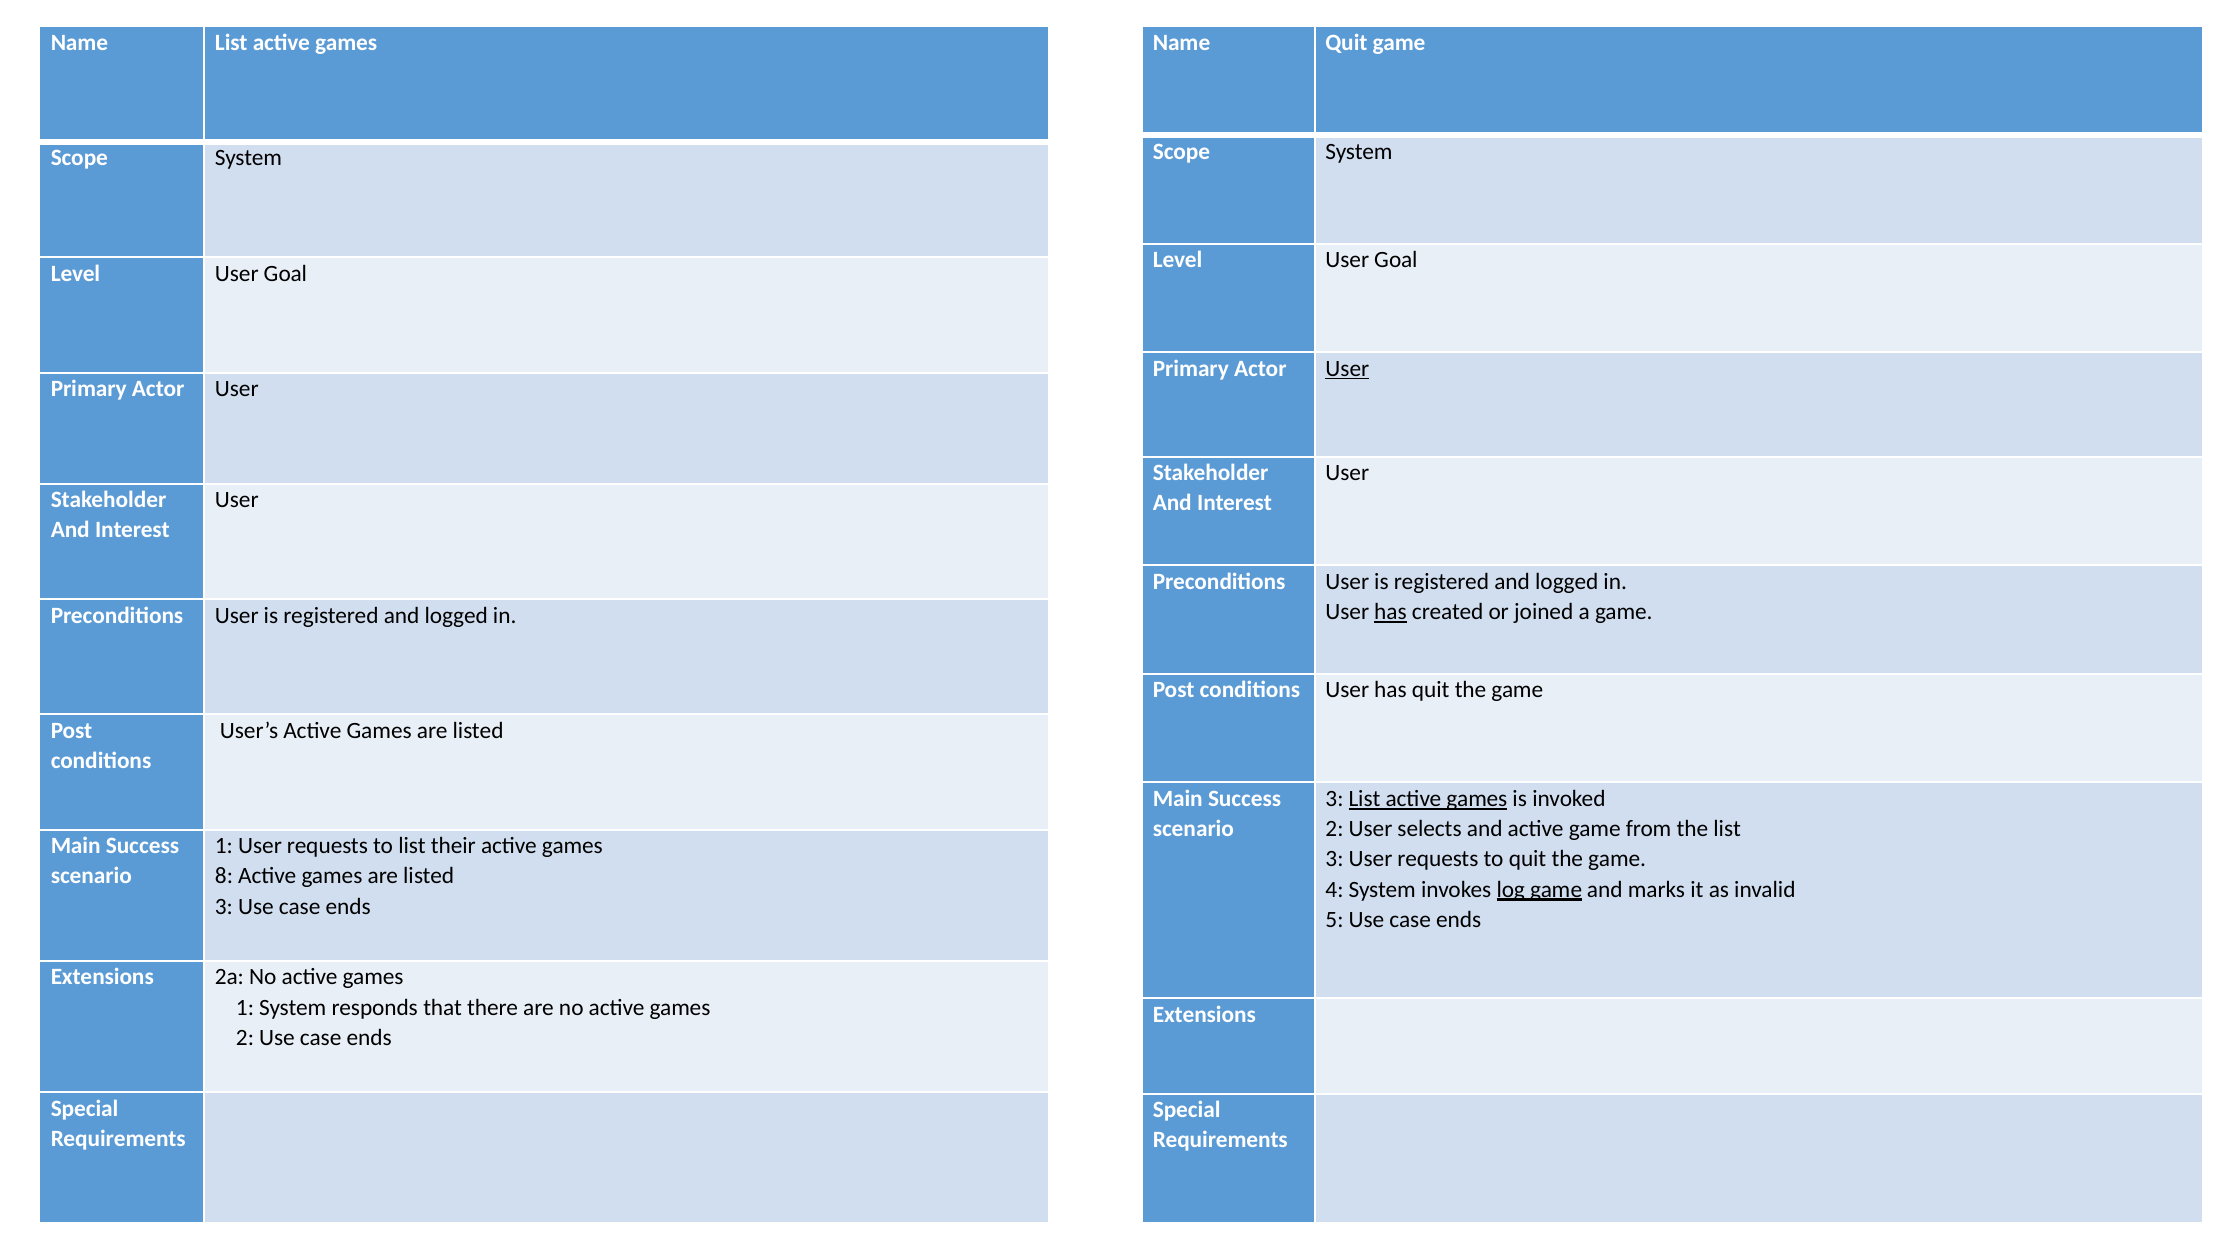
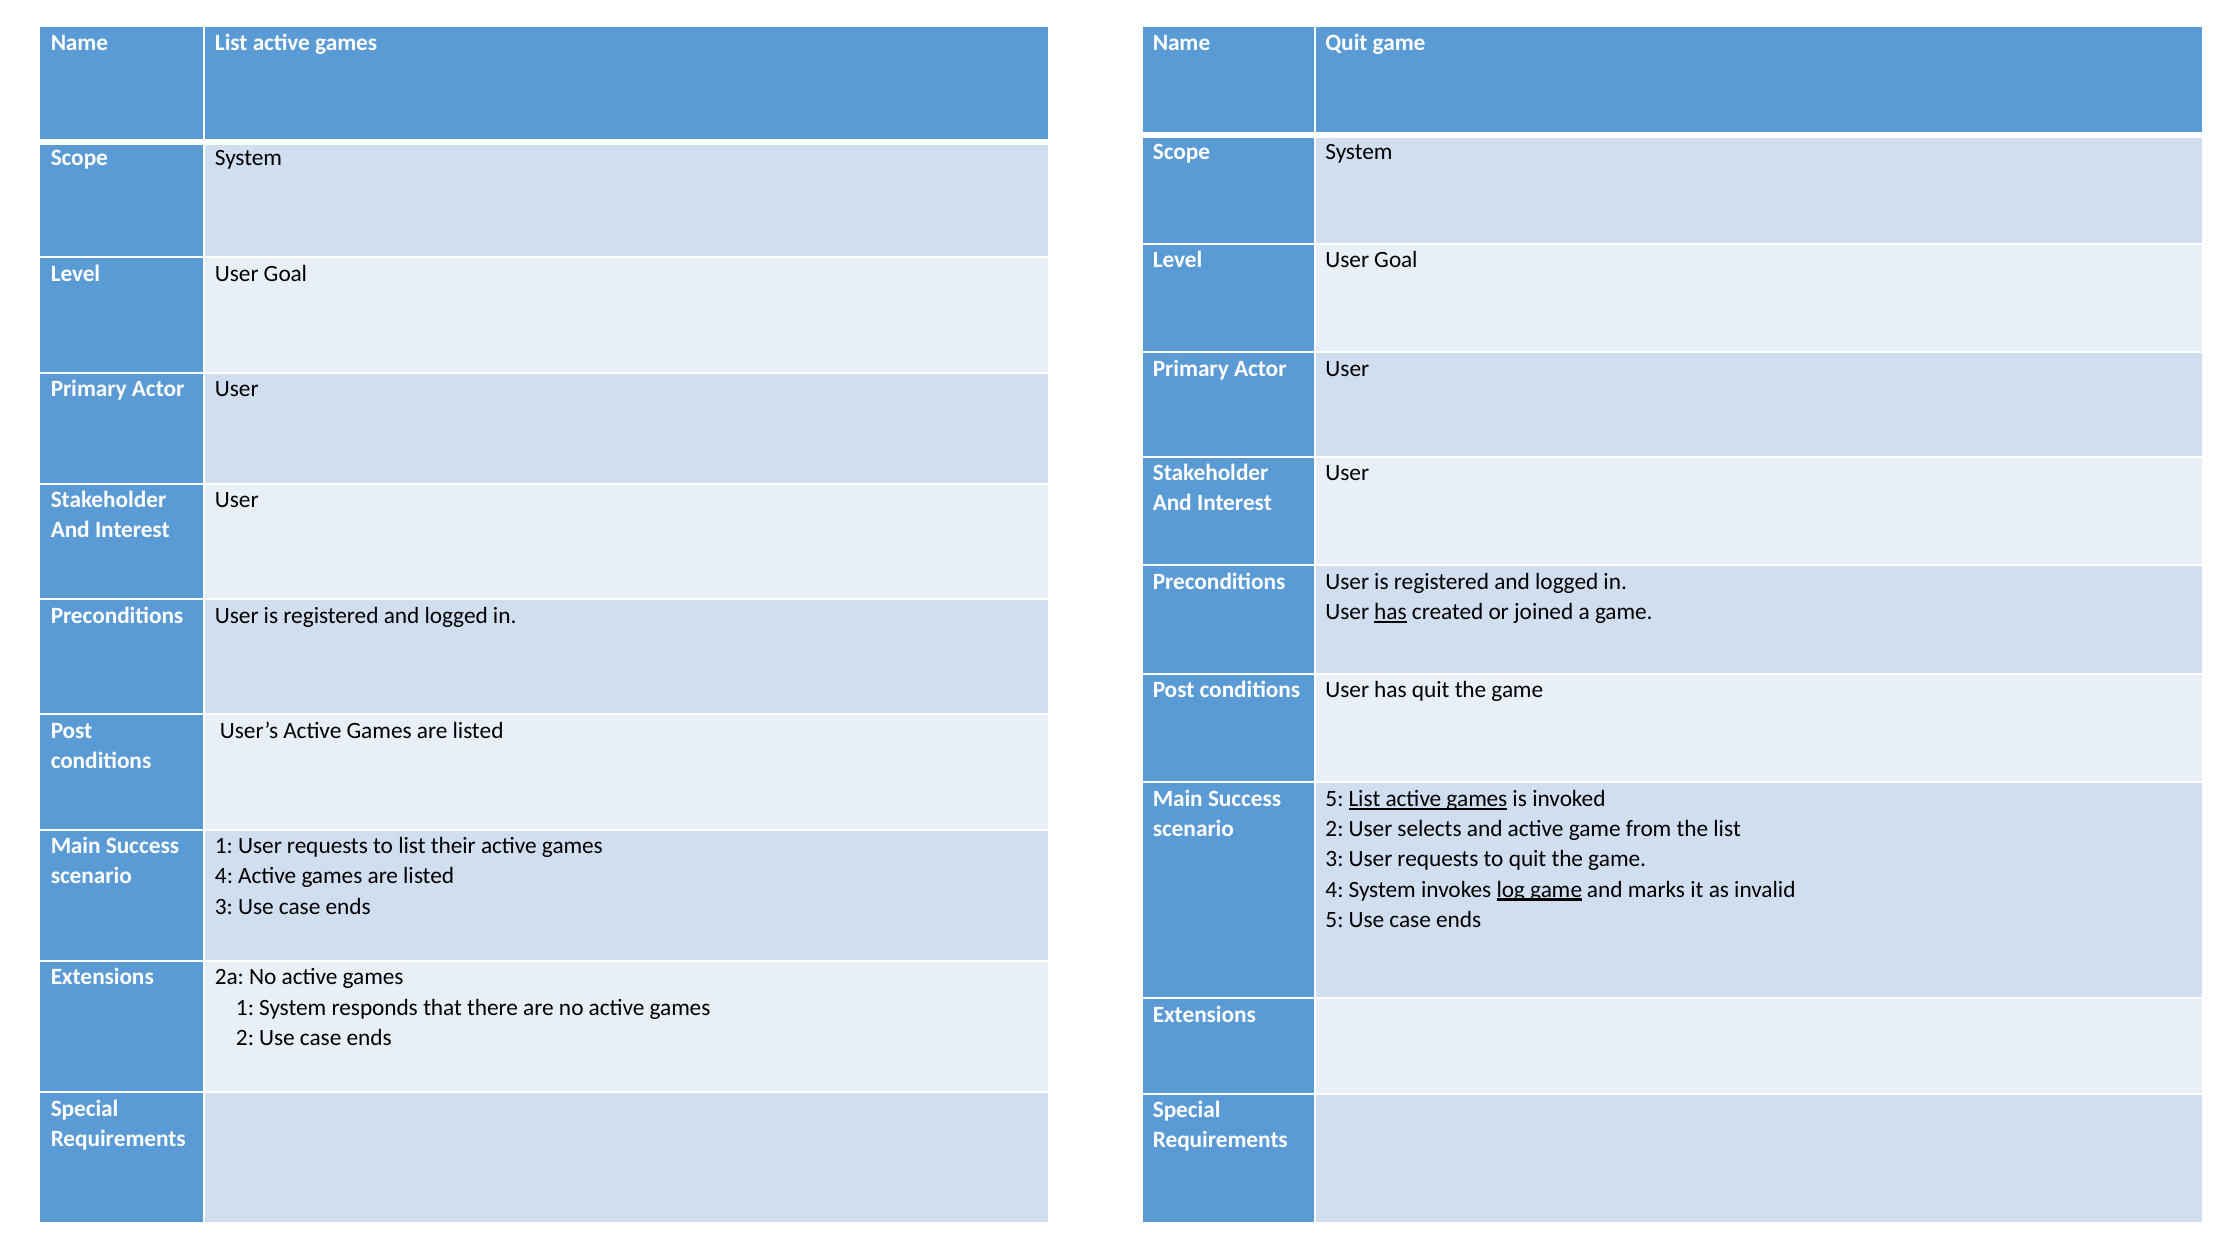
User at (1347, 368) underline: present -> none
3 at (1334, 799): 3 -> 5
8 at (224, 876): 8 -> 4
